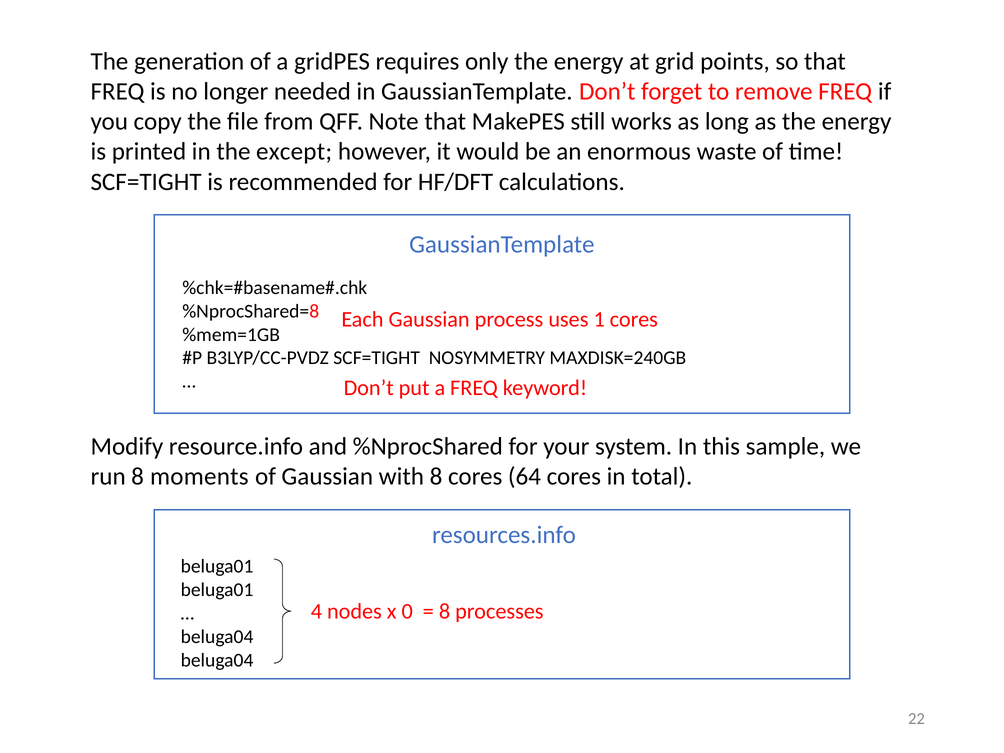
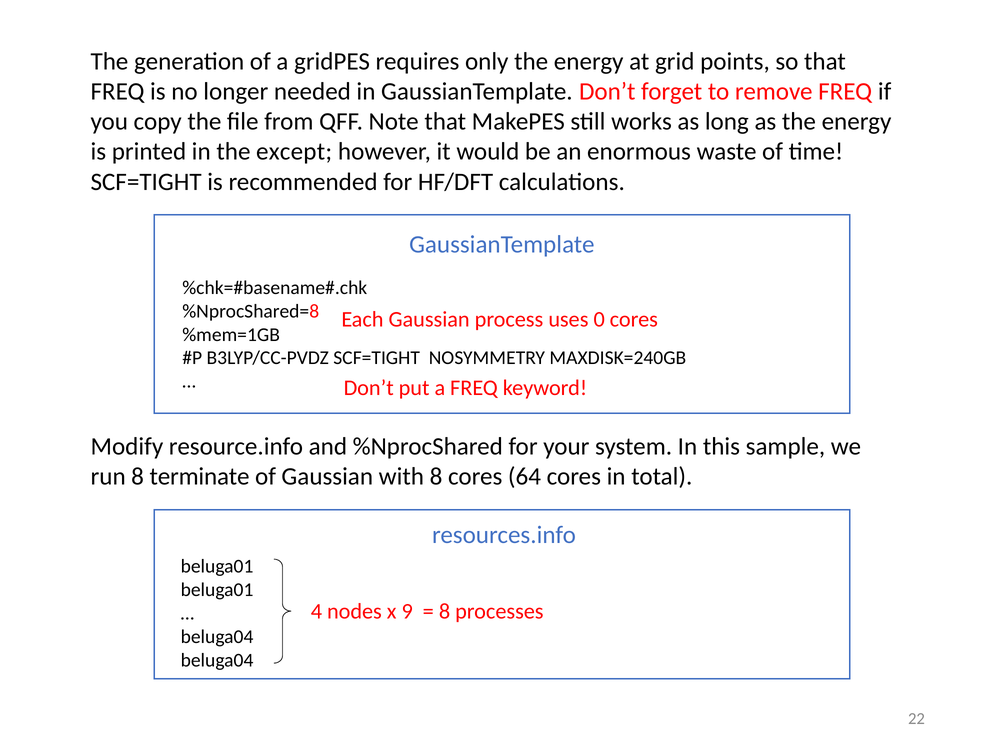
1: 1 -> 0
moments: moments -> terminate
0: 0 -> 9
